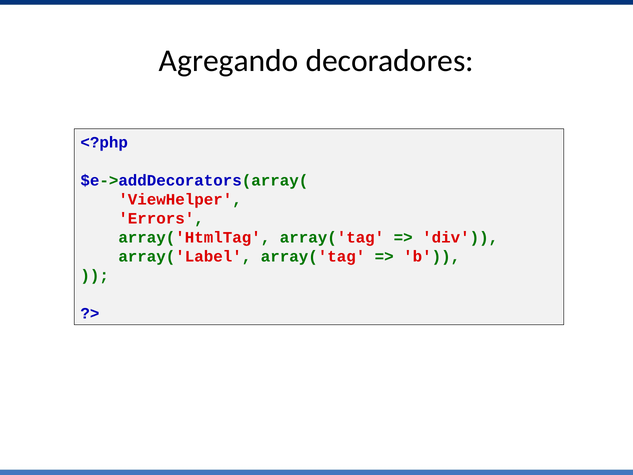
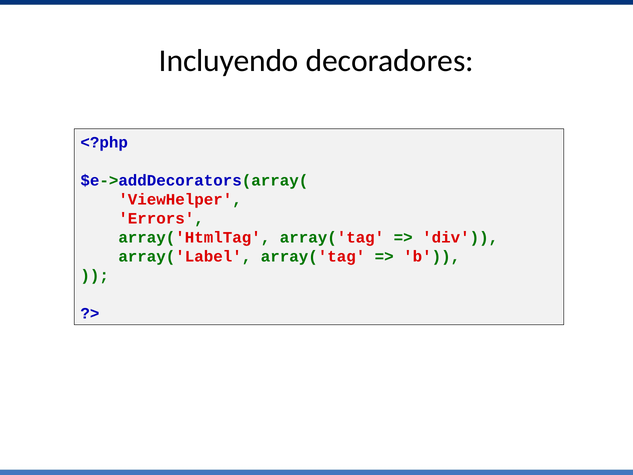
Agregando: Agregando -> Incluyendo
